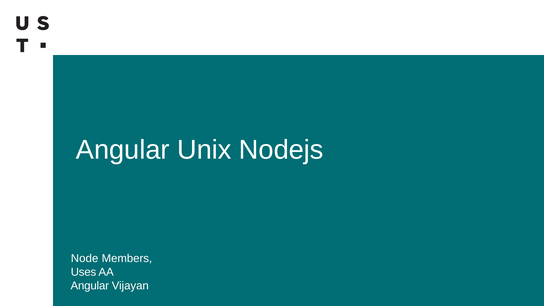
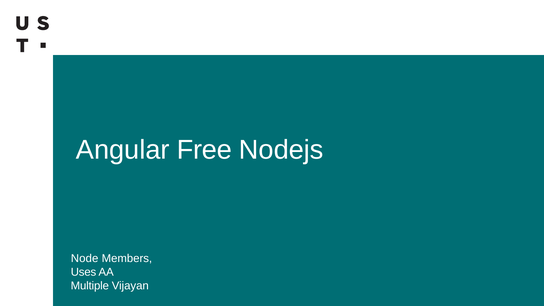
Unix: Unix -> Free
Angular at (90, 286): Angular -> Multiple
